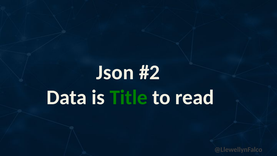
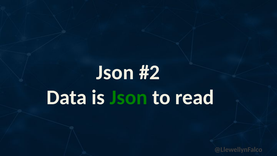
is Title: Title -> Json
